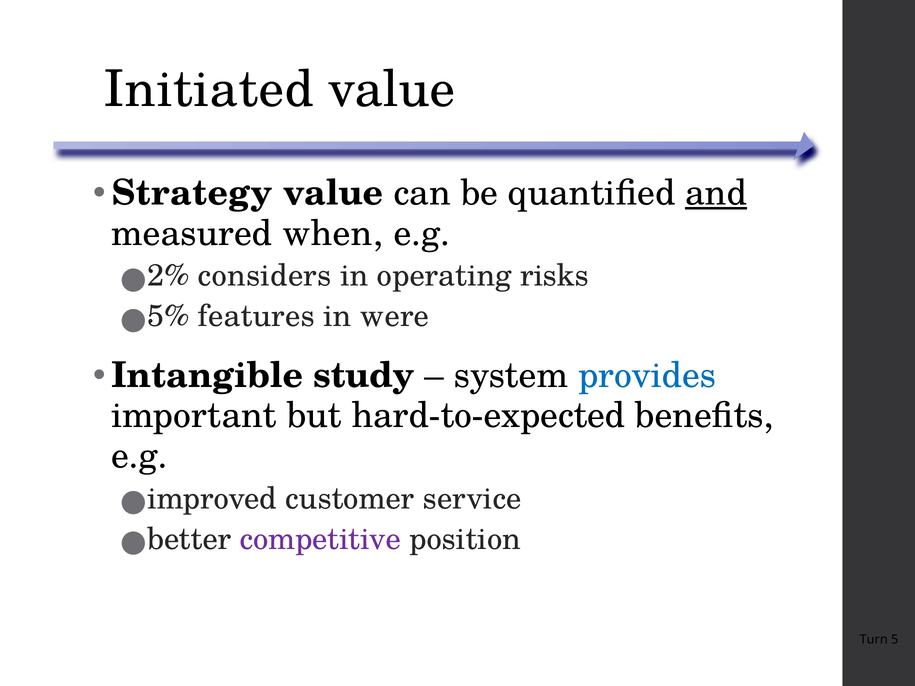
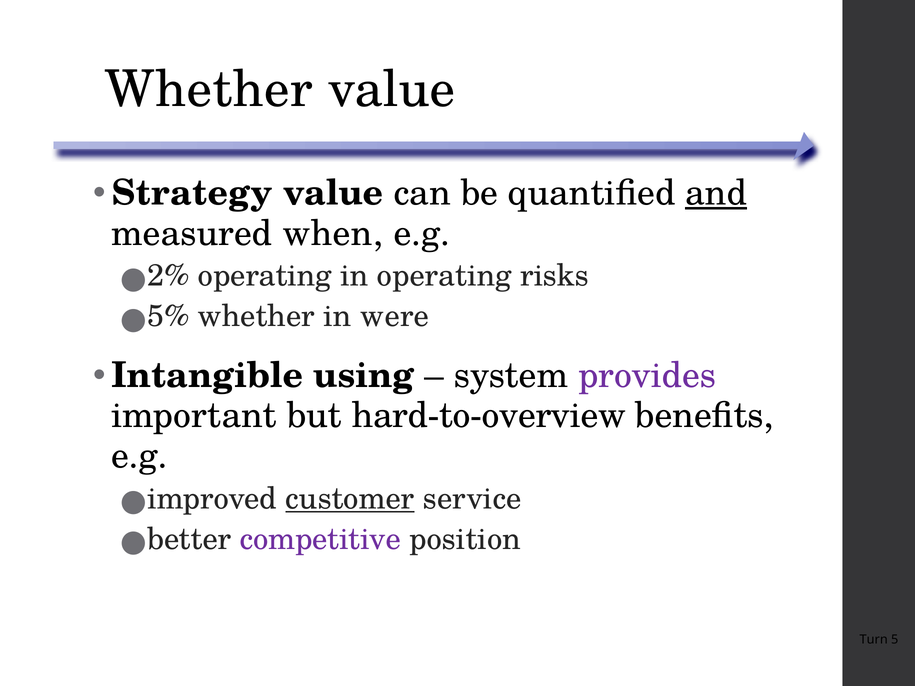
Initiated at (209, 90): Initiated -> Whether
considers at (265, 276): considers -> operating
features at (256, 317): features -> whether
study: study -> using
provides colour: blue -> purple
hard-to-expected: hard-to-expected -> hard-to-overview
customer underline: none -> present
